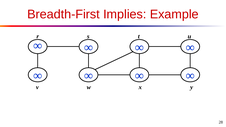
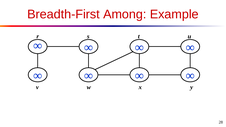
Implies: Implies -> Among
